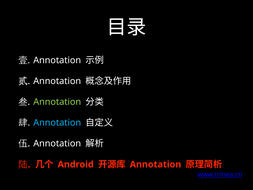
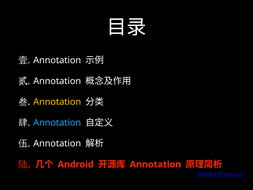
Annotation at (57, 102) colour: light green -> yellow
